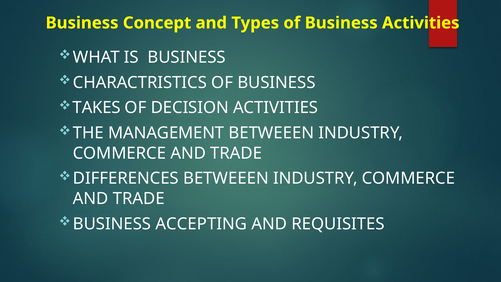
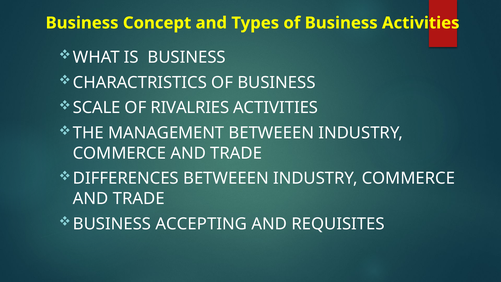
TAKES: TAKES -> SCALE
DECISION: DECISION -> RIVALRIES
